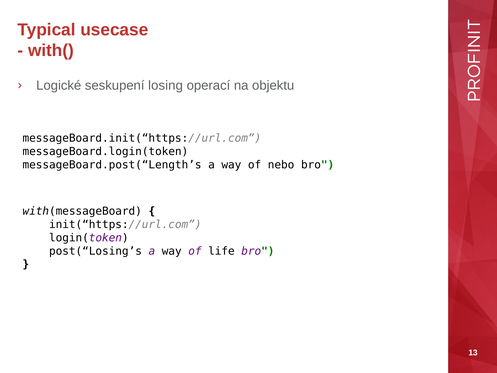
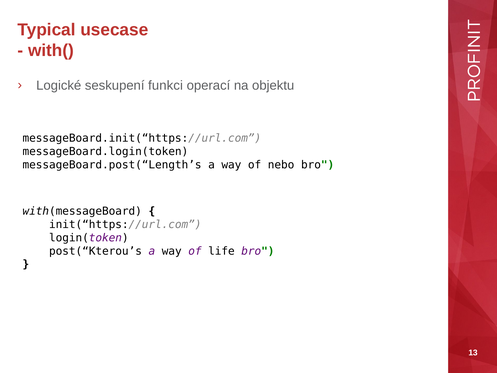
losing: losing -> funkci
post(“Losing’s: post(“Losing’s -> post(“Kterou’s
